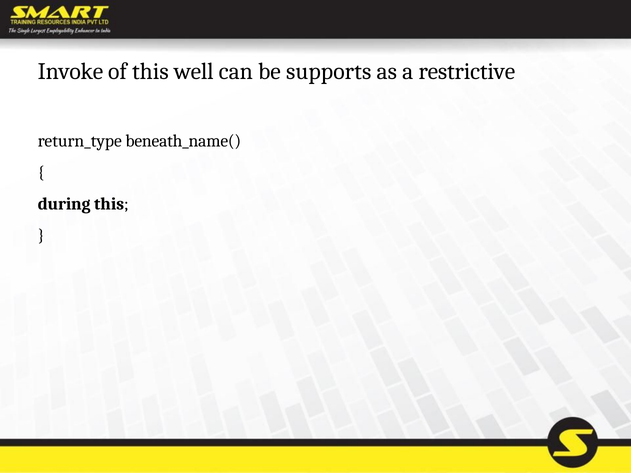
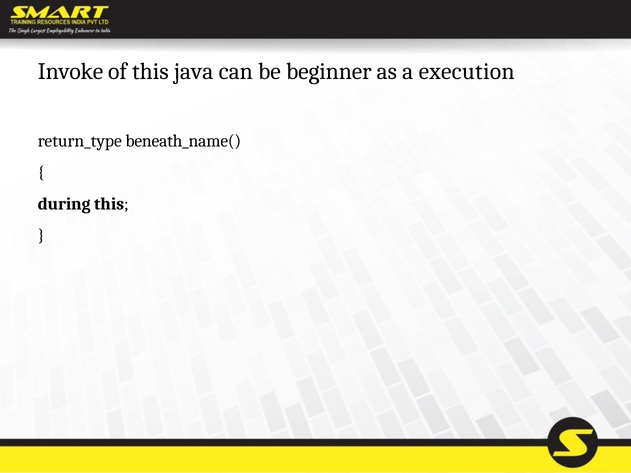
well: well -> java
supports: supports -> beginner
restrictive: restrictive -> execution
